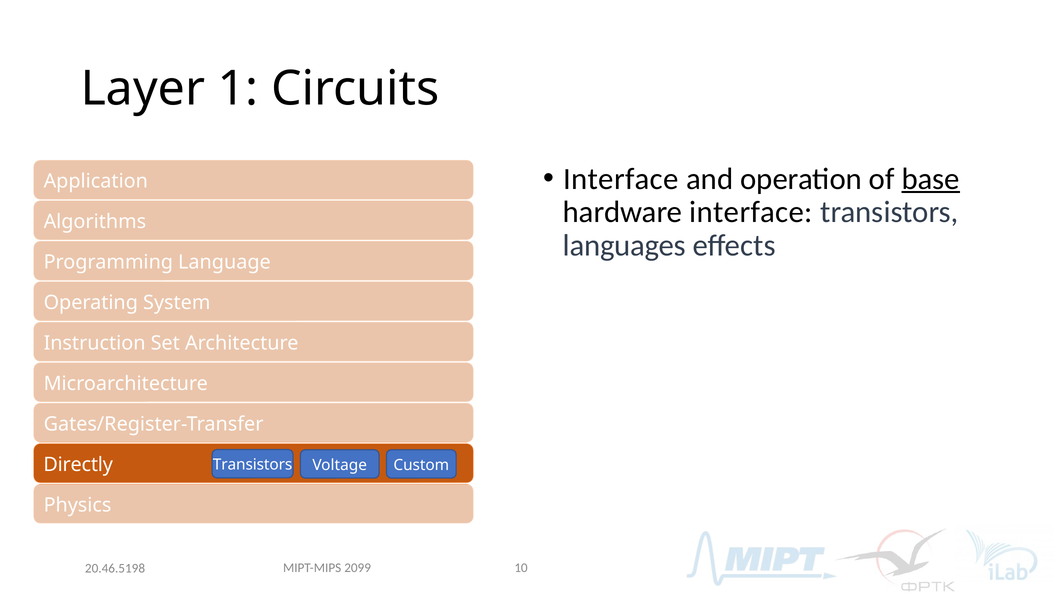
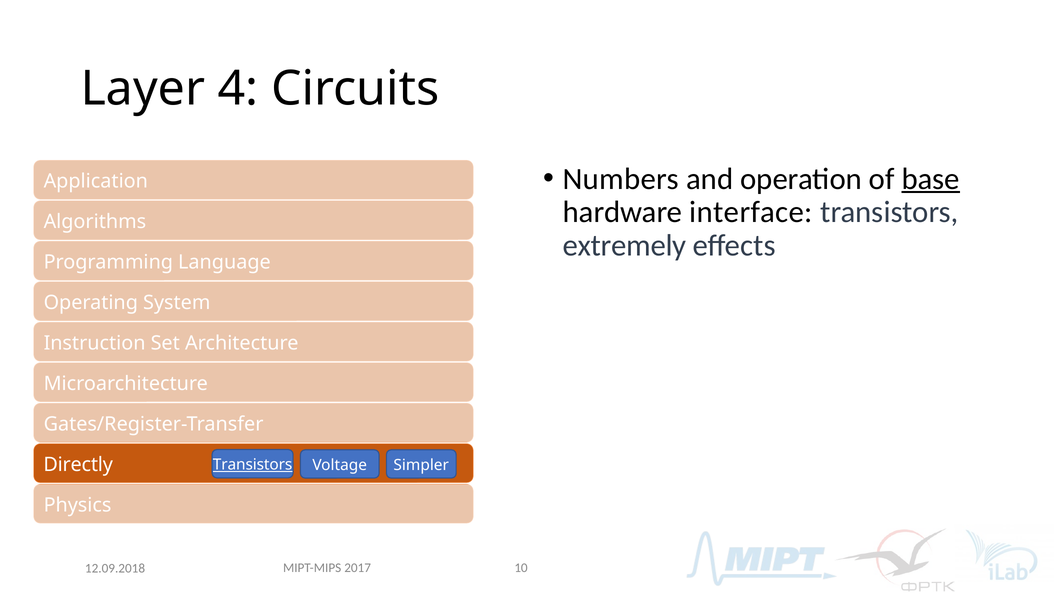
1: 1 -> 4
Interface at (621, 179): Interface -> Numbers
languages: languages -> extremely
Transistors at (253, 464) underline: none -> present
Custom: Custom -> Simpler
2099: 2099 -> 2017
20.46.5198: 20.46.5198 -> 12.09.2018
